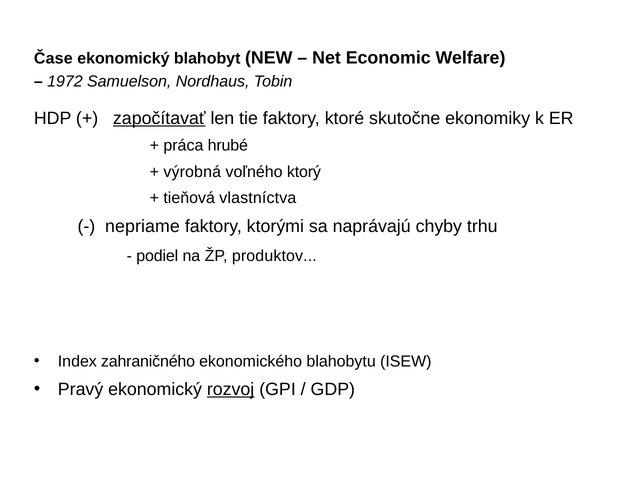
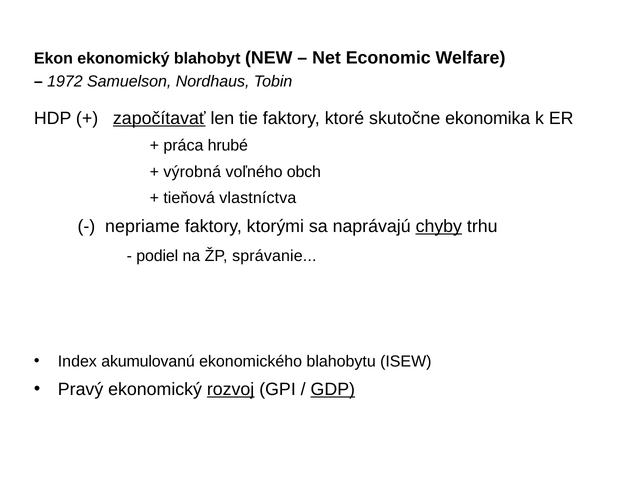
Čase: Čase -> Ekon
ekonomiky: ekonomiky -> ekonomika
ktorý: ktorý -> obch
chyby underline: none -> present
produktov: produktov -> správanie
zahraničného: zahraničného -> akumulovanú
GDP underline: none -> present
